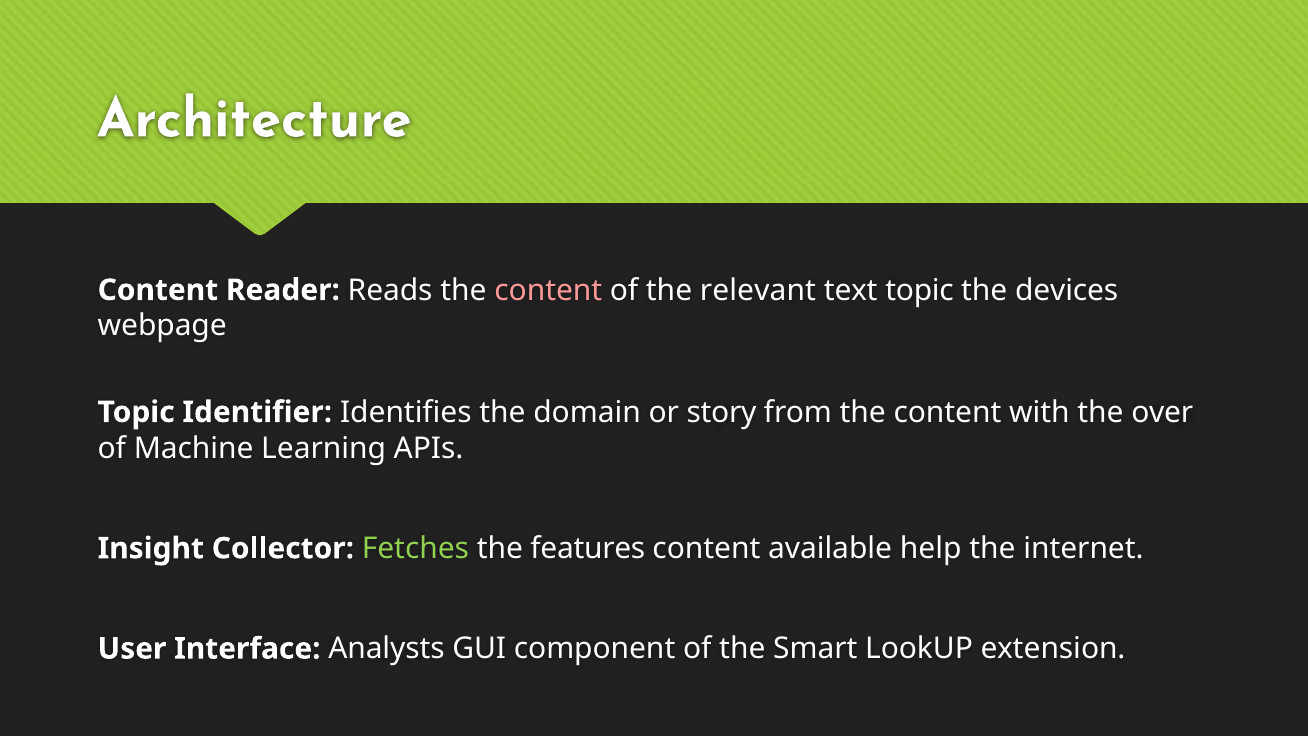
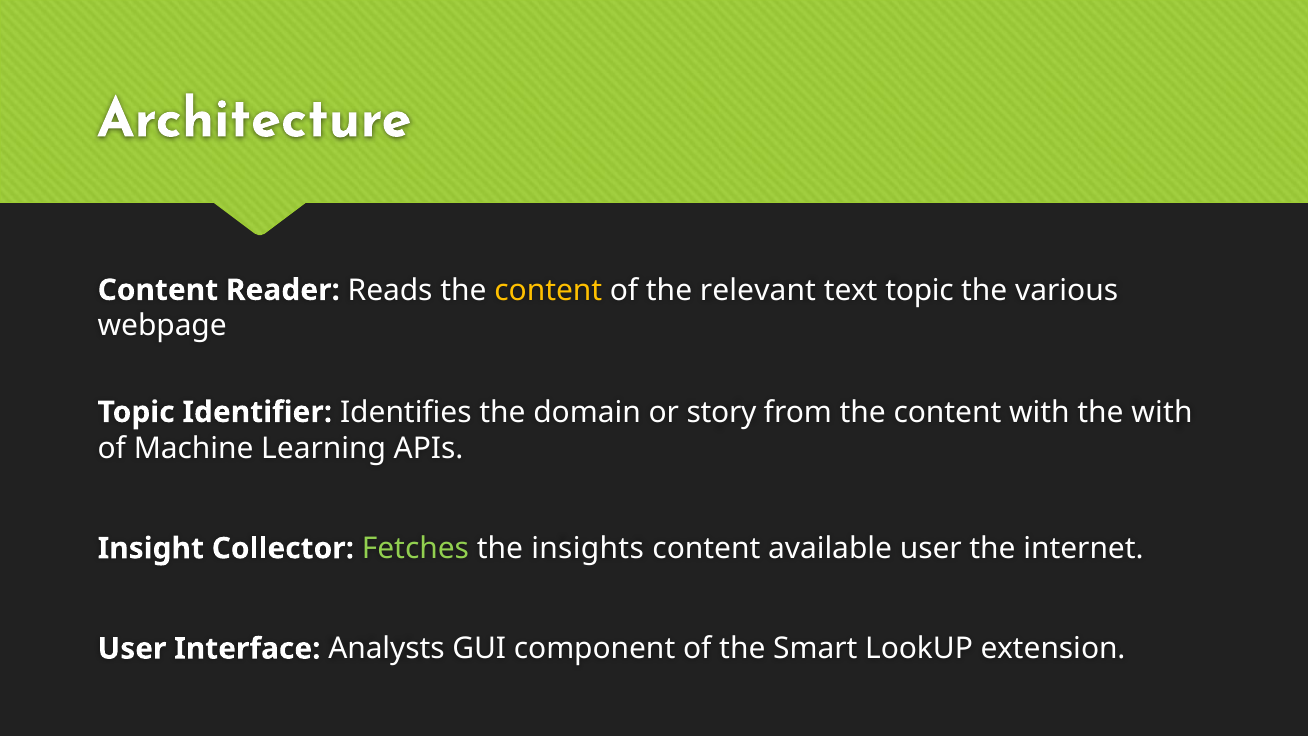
content at (548, 290) colour: pink -> yellow
devices: devices -> various
the over: over -> with
features: features -> insights
available help: help -> user
